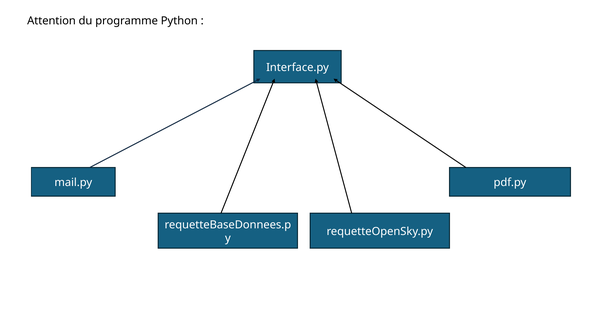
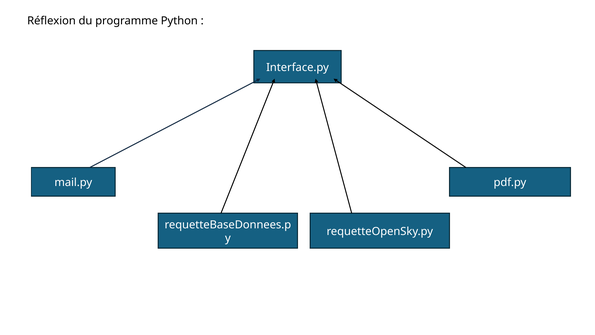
Attention: Attention -> Réflexion
